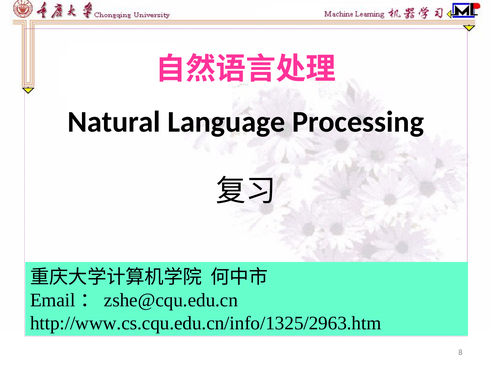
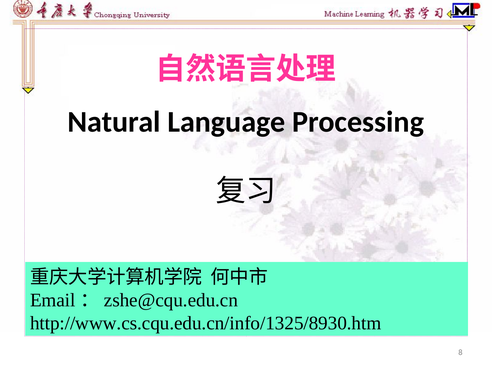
http://www.cs.cqu.edu.cn/info/1325/2963.htm: http://www.cs.cqu.edu.cn/info/1325/2963.htm -> http://www.cs.cqu.edu.cn/info/1325/8930.htm
